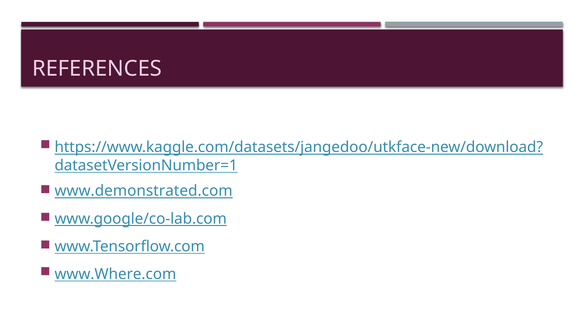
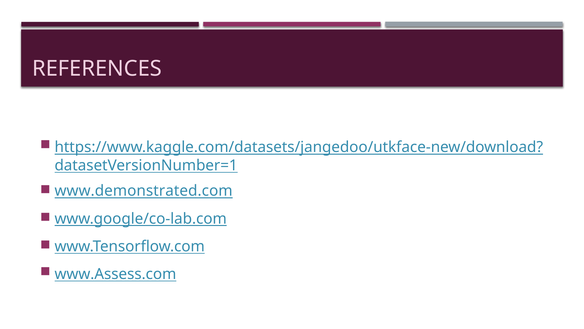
www.Where.com: www.Where.com -> www.Assess.com
